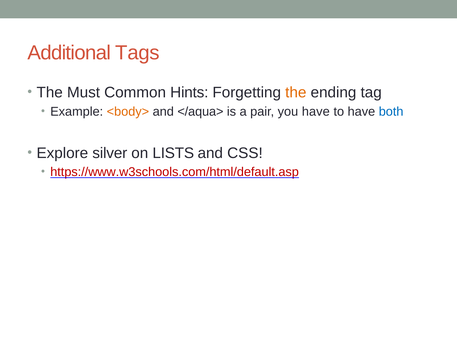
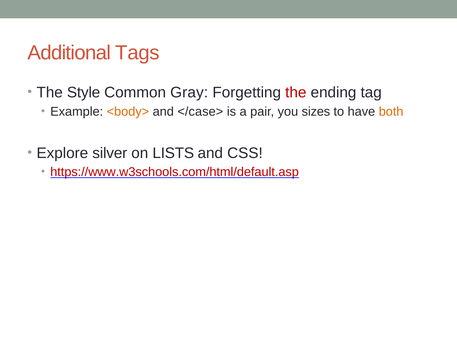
Must: Must -> Style
Hints: Hints -> Gray
the at (296, 92) colour: orange -> red
</aqua>: </aqua> -> </case>
you have: have -> sizes
both colour: blue -> orange
